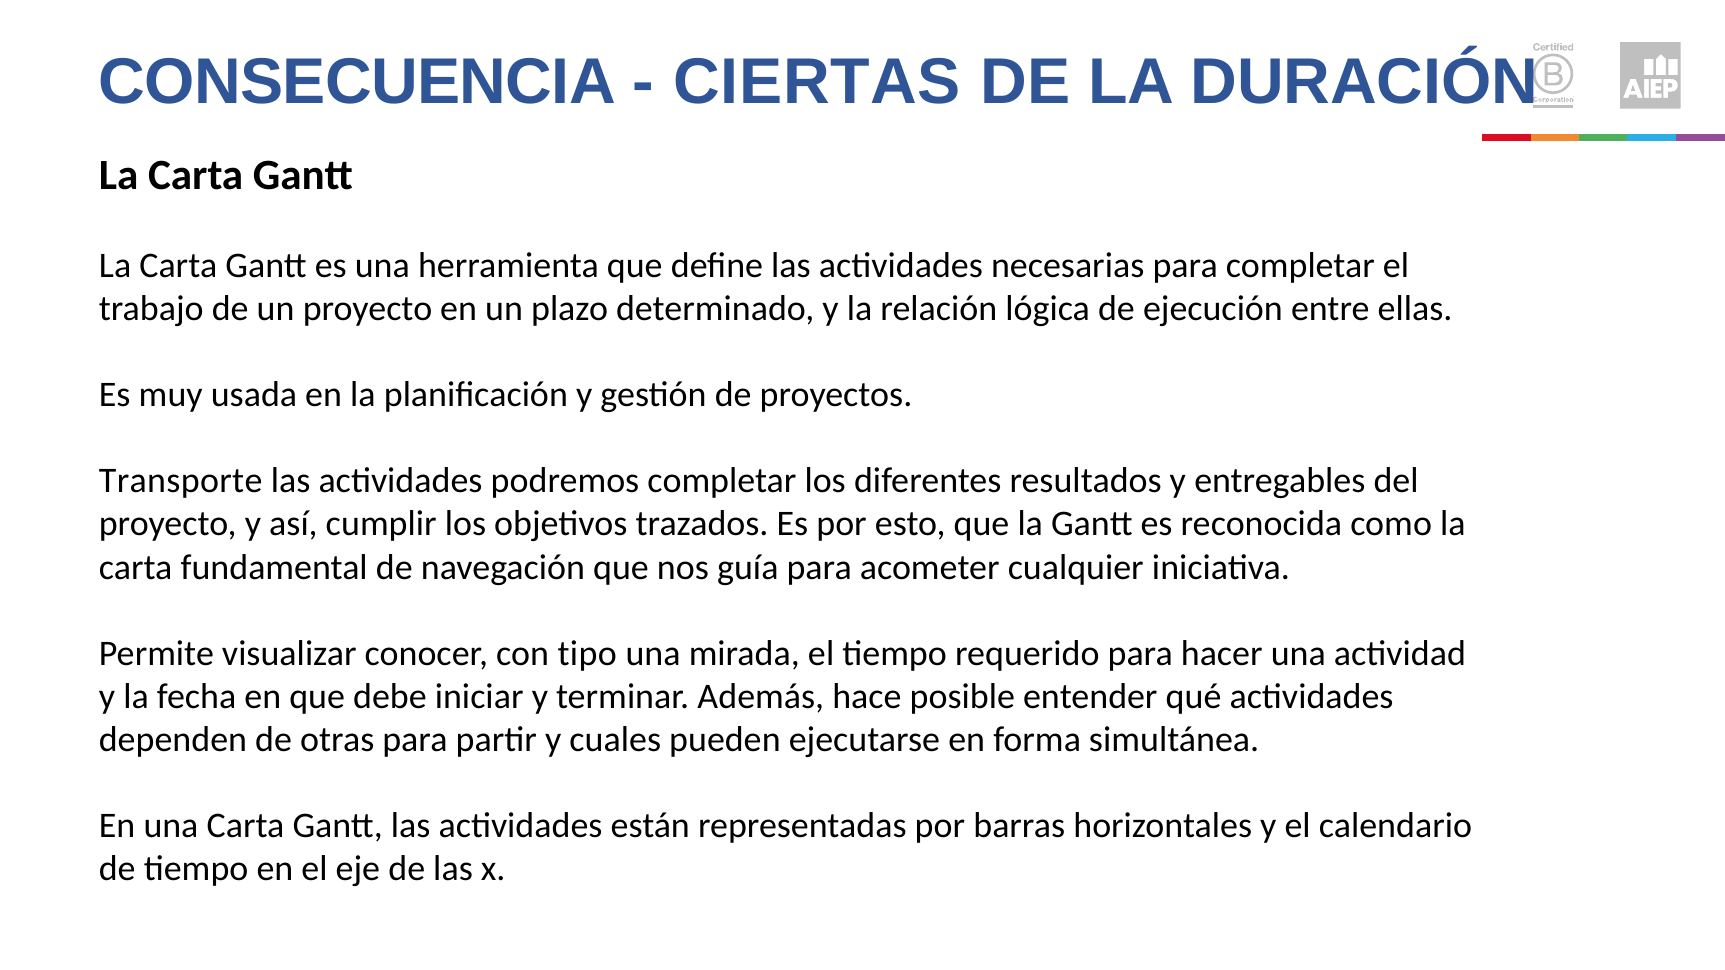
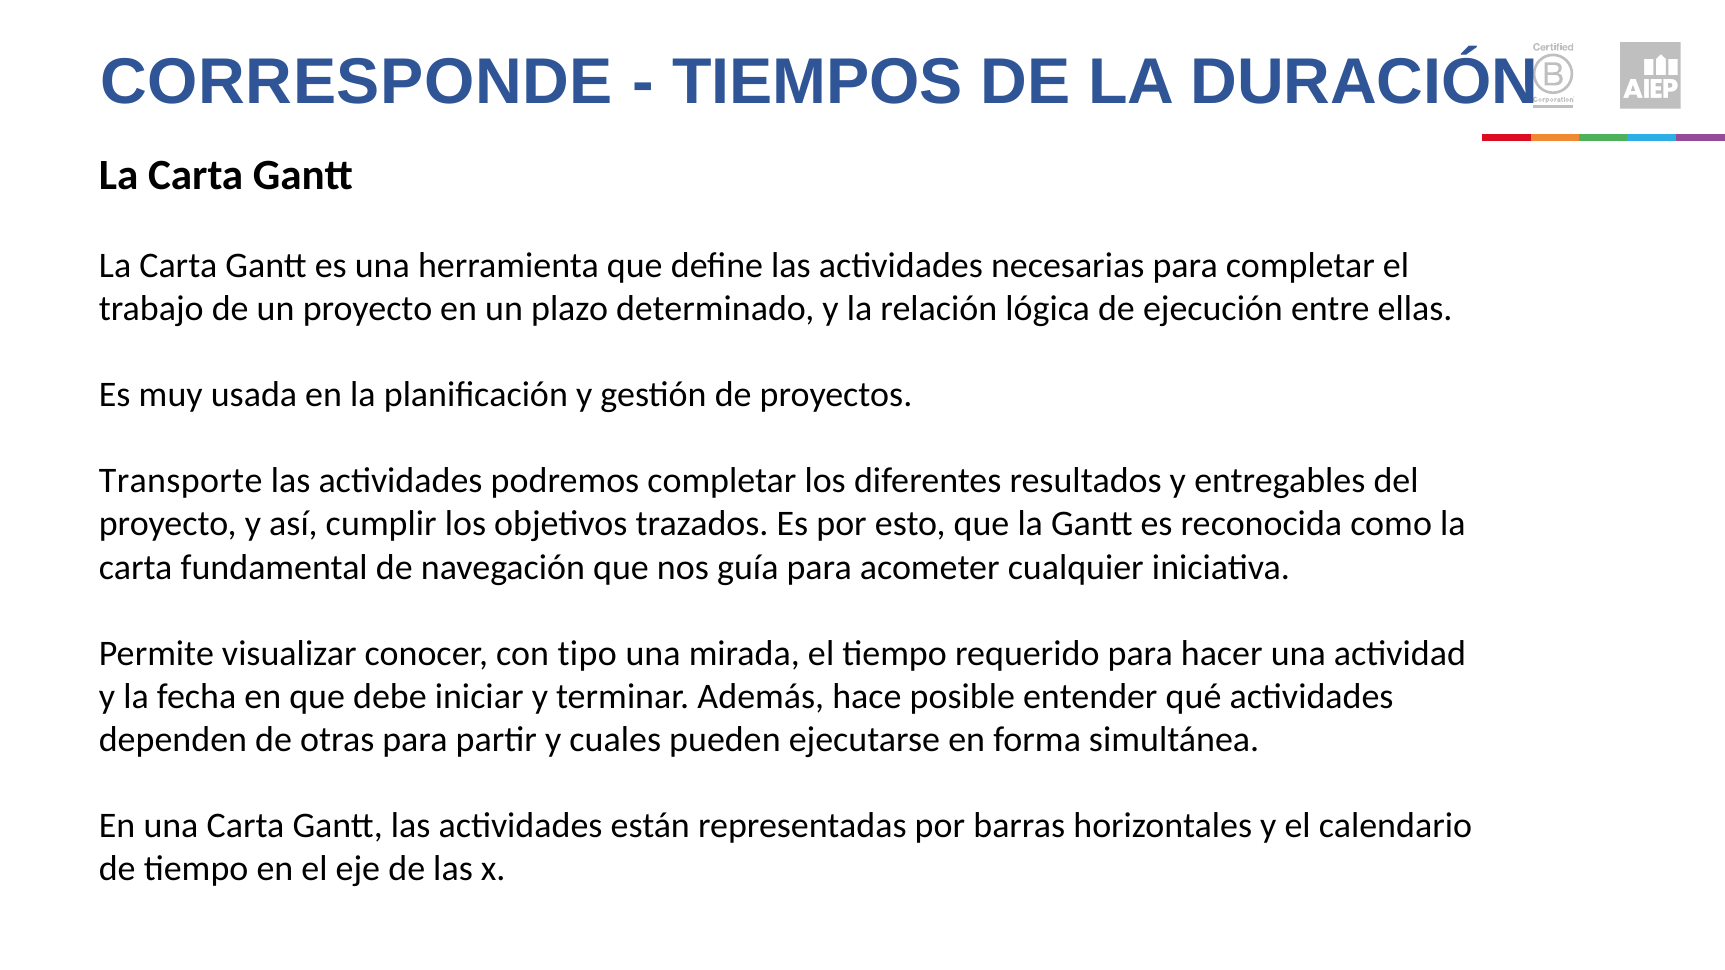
CONSECUENCIA: CONSECUENCIA -> CORRESPONDE
CIERTAS: CIERTAS -> TIEMPOS
